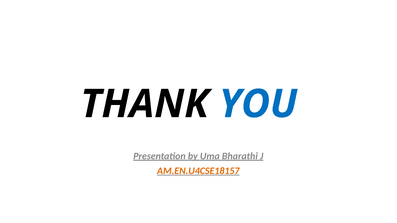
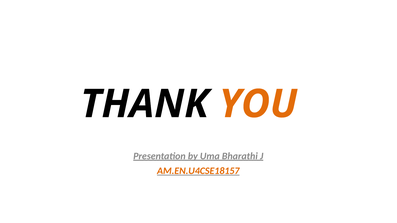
YOU colour: blue -> orange
